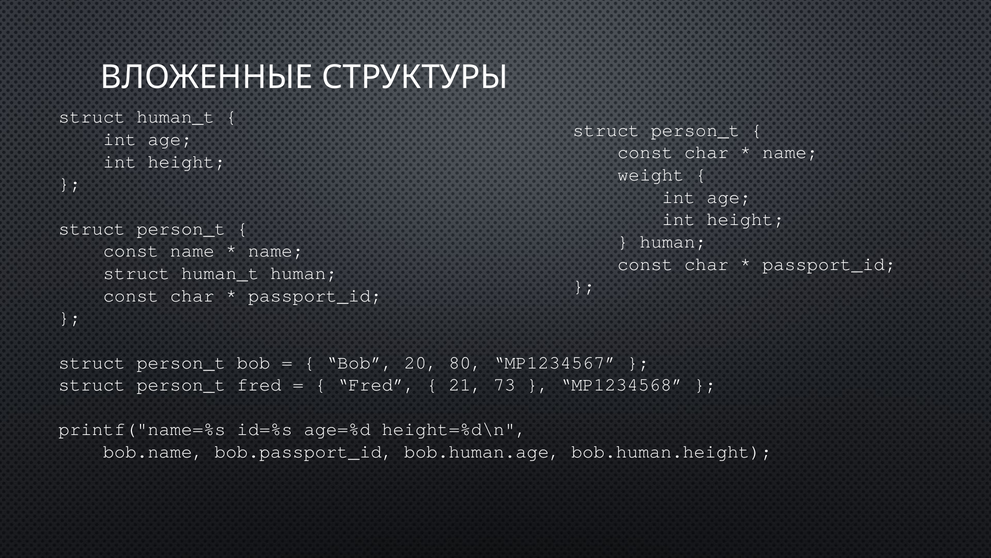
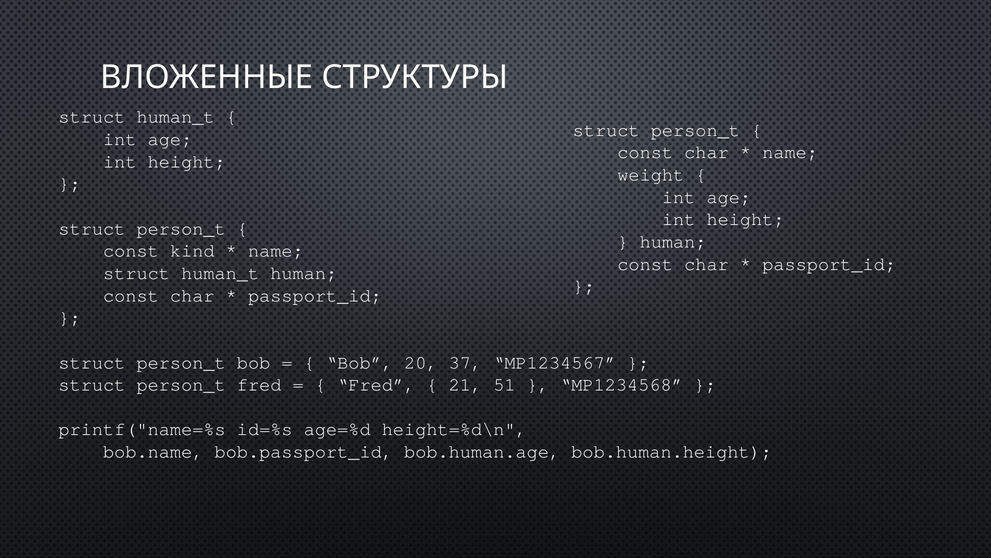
const name: name -> kind
80: 80 -> 37
73: 73 -> 51
